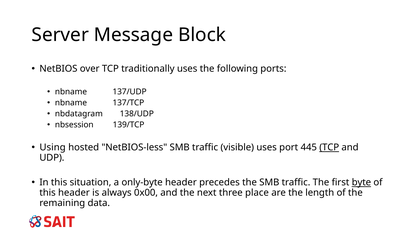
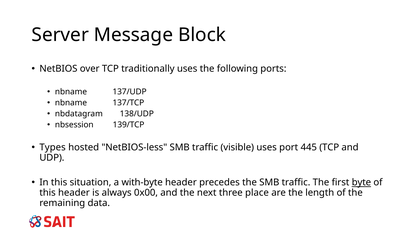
Using: Using -> Types
TCP at (329, 148) underline: present -> none
only-byte: only-byte -> with-byte
